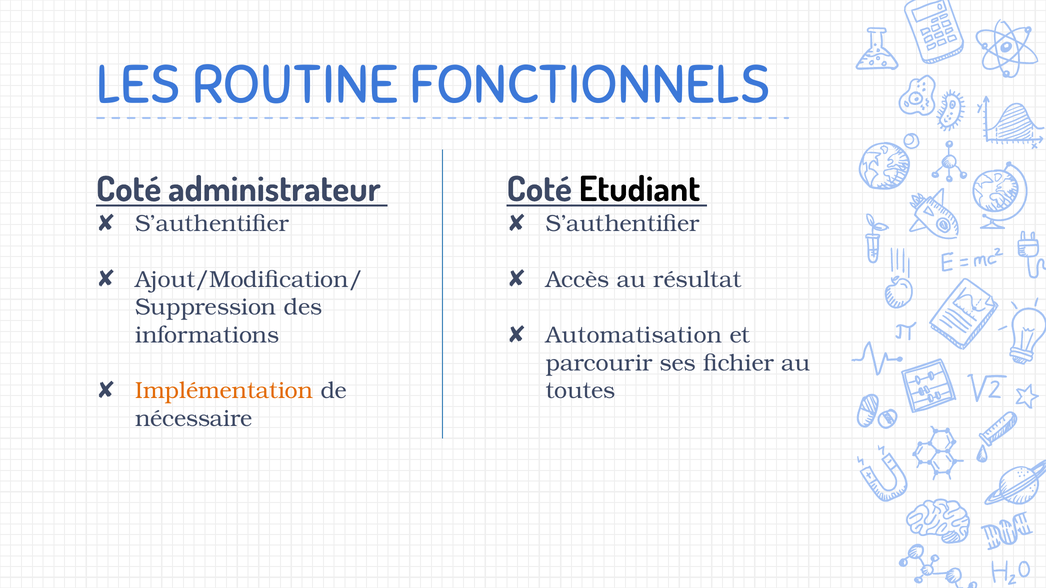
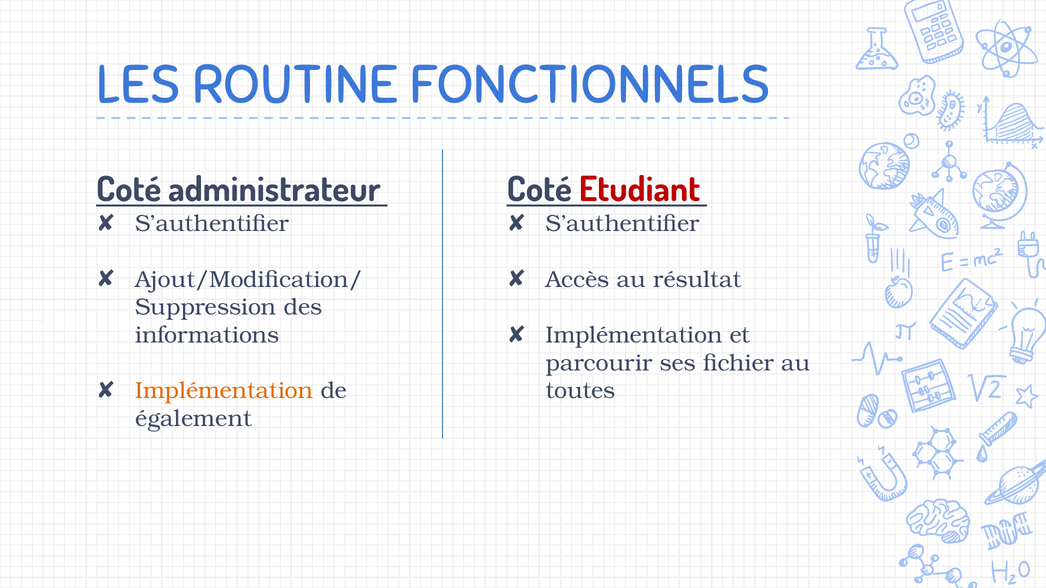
Etudiant colour: black -> red
Automatisation at (634, 335): Automatisation -> Implémentation
nécessaire: nécessaire -> également
